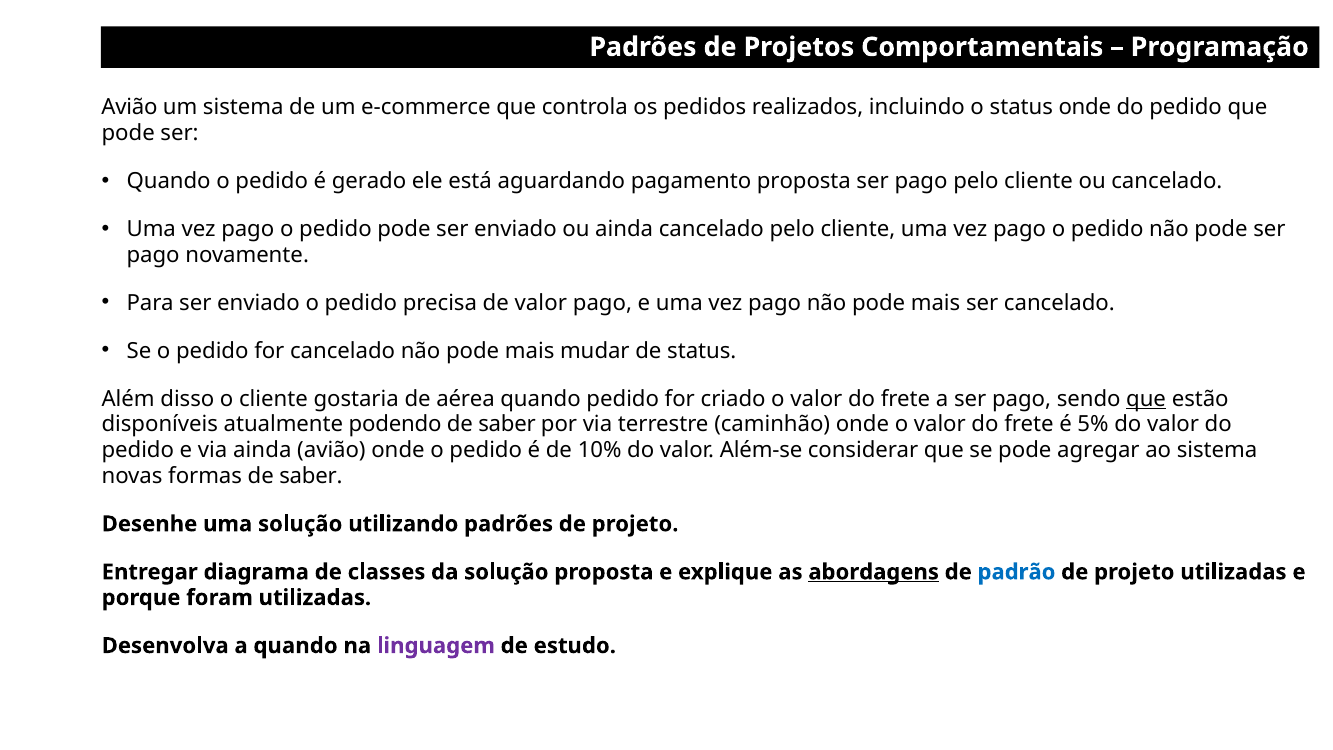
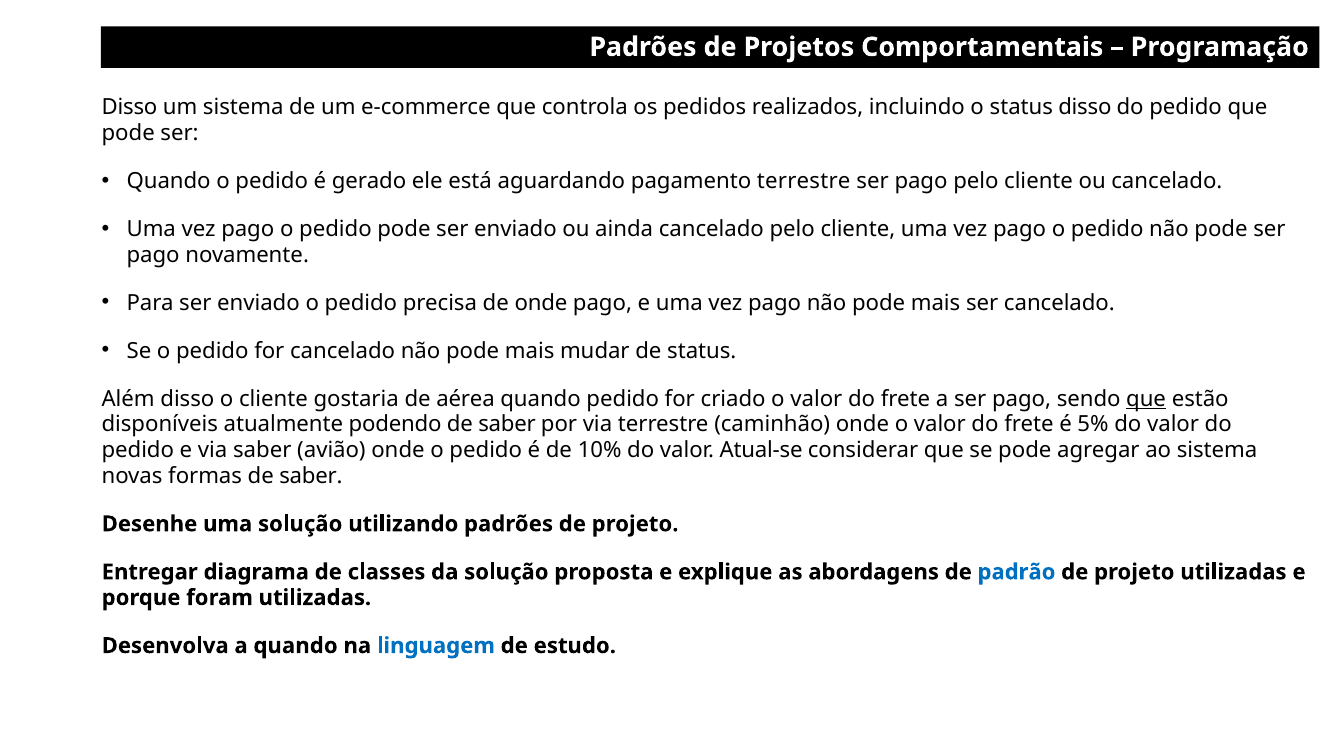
Avião at (130, 107): Avião -> Disso
status onde: onde -> disso
pagamento proposta: proposta -> terrestre
de valor: valor -> onde
via ainda: ainda -> saber
Além-se: Além-se -> Atual-se
abordagens underline: present -> none
linguagem colour: purple -> blue
